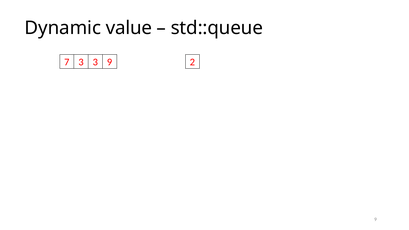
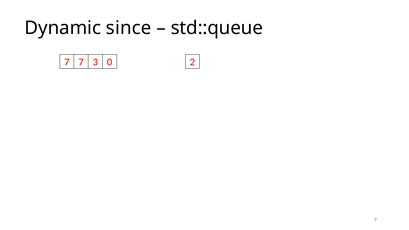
value: value -> since
7 3: 3 -> 7
3 9: 9 -> 0
